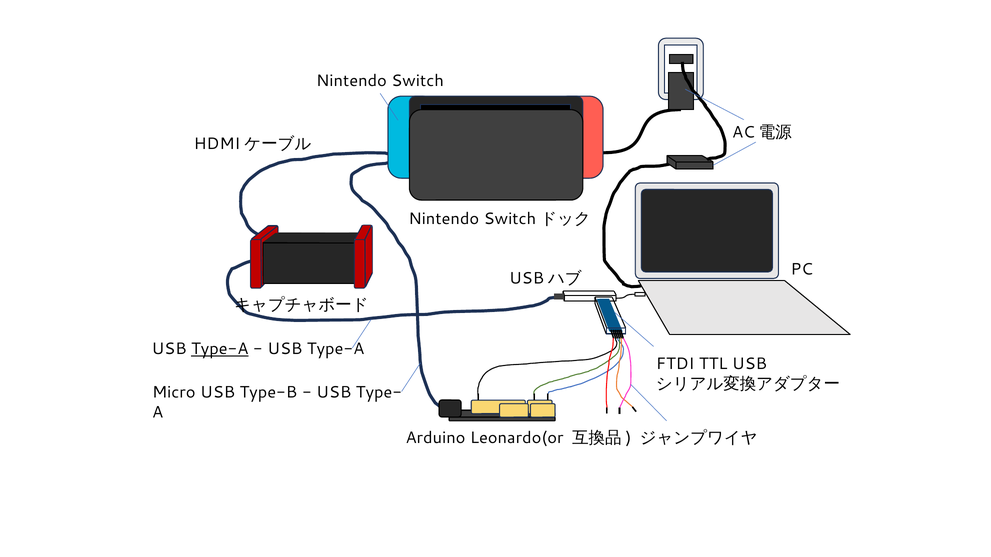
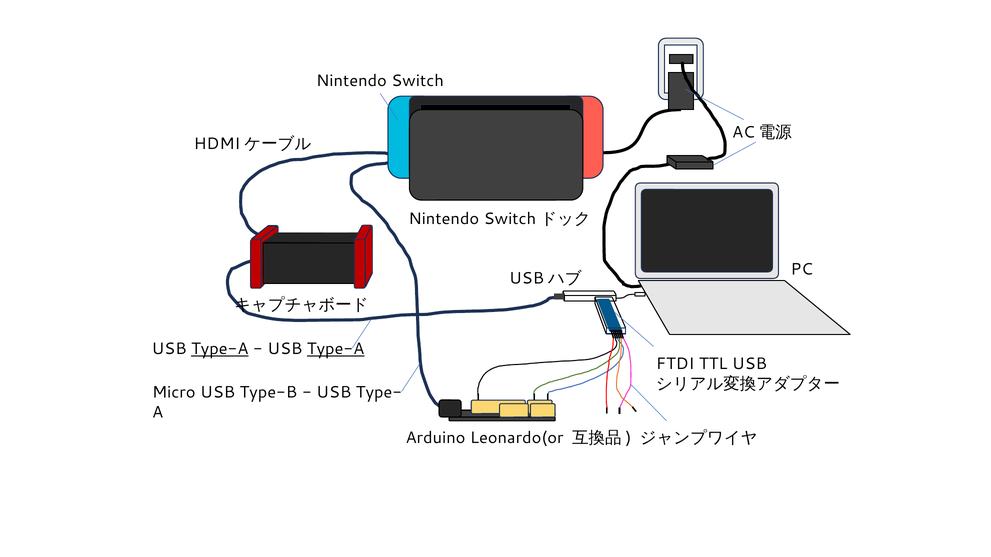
Type-A at (336, 349) underline: none -> present
